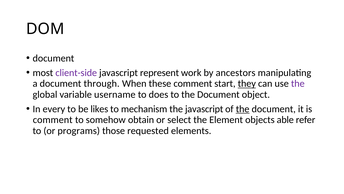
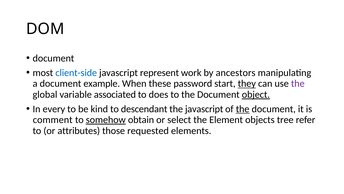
client-side colour: purple -> blue
through: through -> example
these comment: comment -> password
username: username -> associated
object underline: none -> present
likes: likes -> kind
mechanism: mechanism -> descendant
somehow underline: none -> present
able: able -> tree
programs: programs -> attributes
